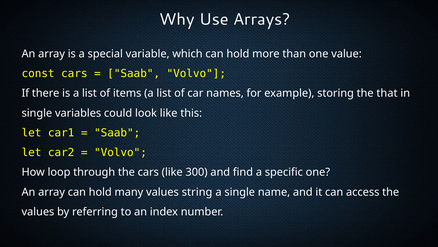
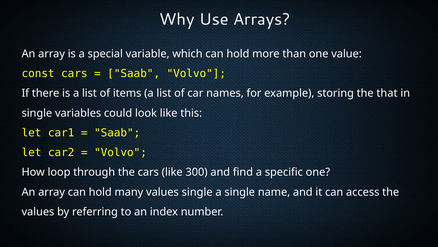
values string: string -> single
